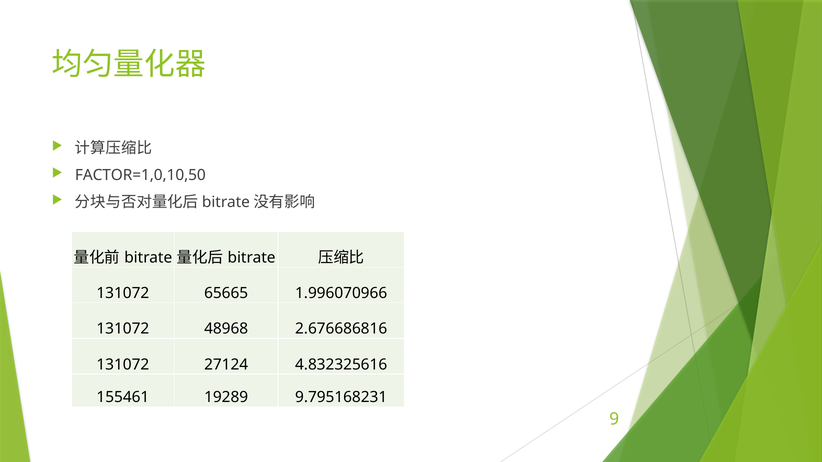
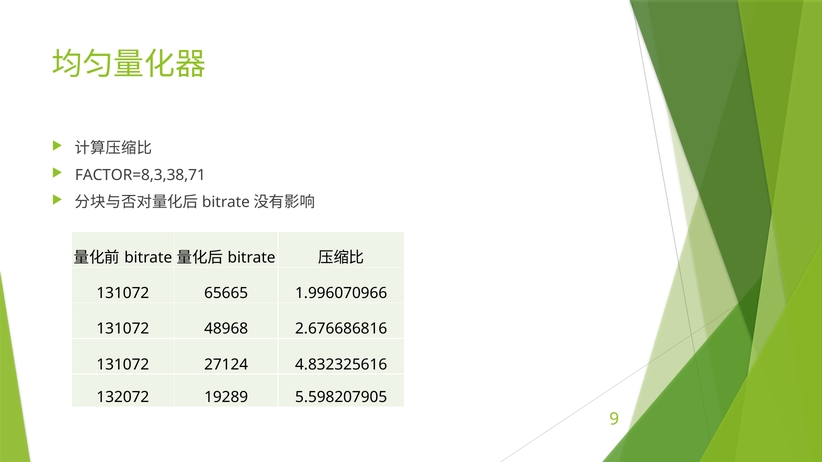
FACTOR=1,0,10,50: FACTOR=1,0,10,50 -> FACTOR=8,3,38,71
155461: 155461 -> 132072
9.795168231: 9.795168231 -> 5.598207905
